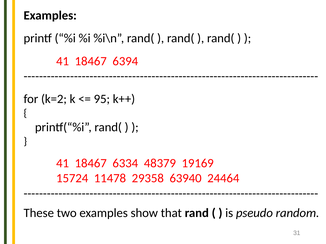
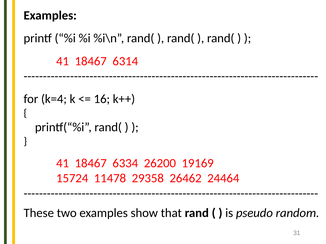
6394: 6394 -> 6314
k=2: k=2 -> k=4
95: 95 -> 16
48379: 48379 -> 26200
63940: 63940 -> 26462
